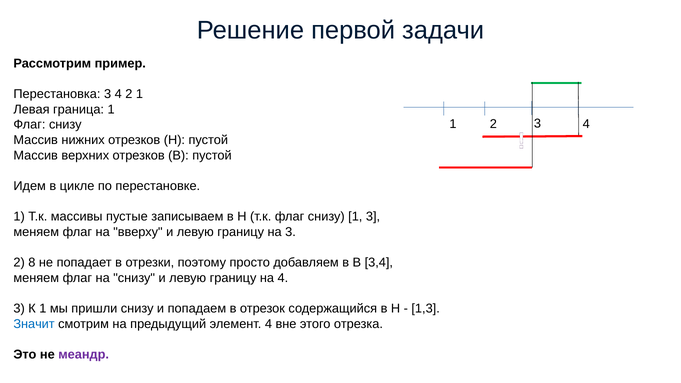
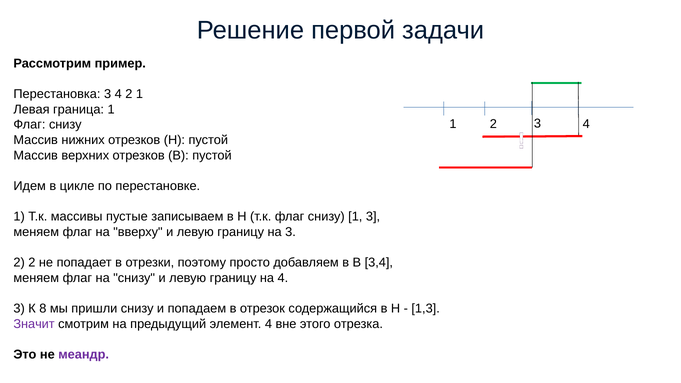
2 8: 8 -> 2
К 1: 1 -> 8
Значит colour: blue -> purple
